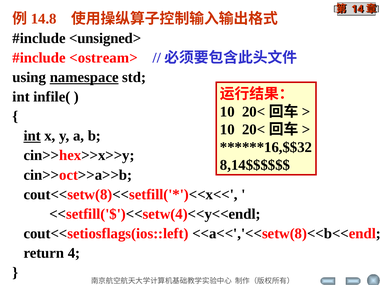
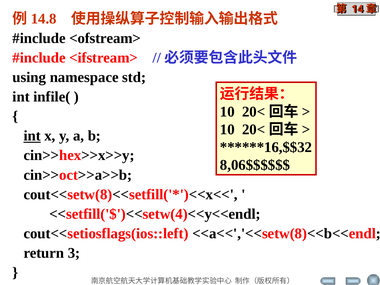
<unsigned>: <unsigned> -> <ofstream>
<ostream>: <ostream> -> <ifstream>
namespace underline: present -> none
8,14$$$$$$: 8,14$$$$$$ -> 8,06$$$$$$
4: 4 -> 3
